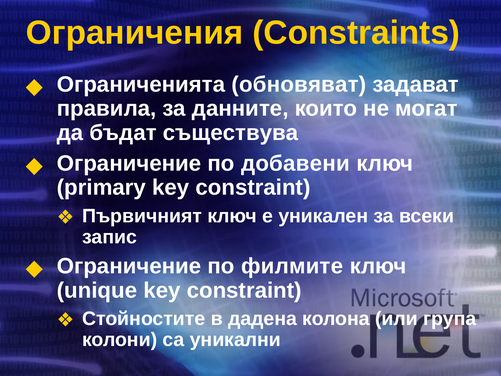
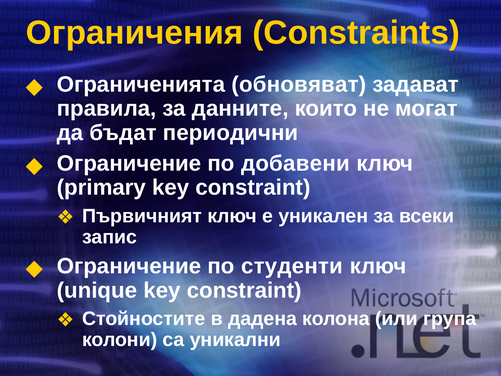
съществува: съществува -> периодични
филмите: филмите -> студенти
